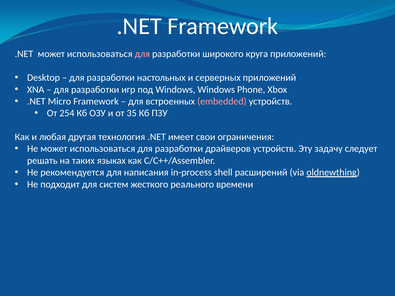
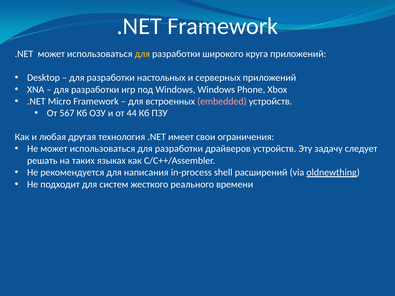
для at (142, 54) colour: pink -> yellow
254: 254 -> 567
35: 35 -> 44
